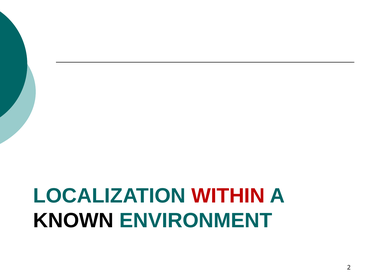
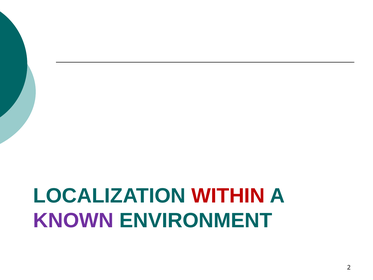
KNOWN colour: black -> purple
